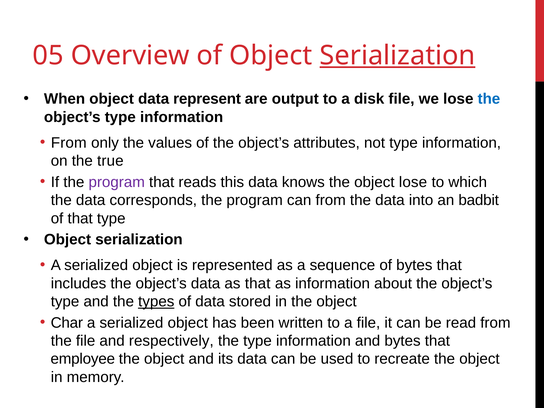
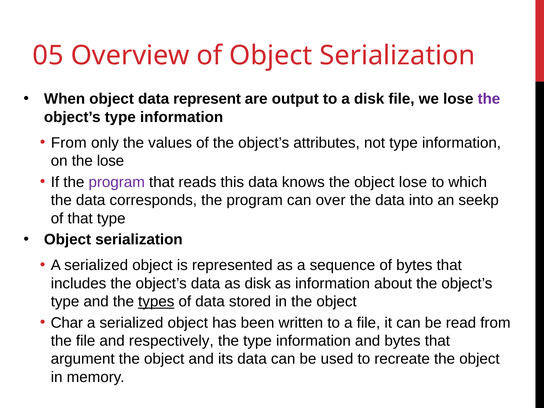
Serialization at (397, 55) underline: present -> none
the at (489, 99) colour: blue -> purple
the true: true -> lose
can from: from -> over
badbit: badbit -> seekp
as that: that -> disk
employee: employee -> argument
